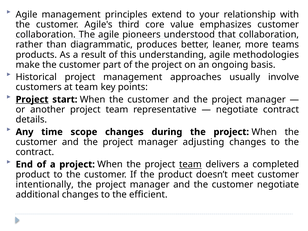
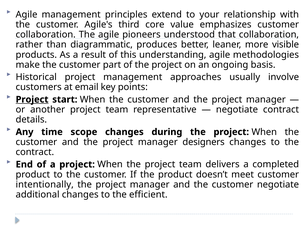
teams: teams -> visible
at team: team -> email
adjusting: adjusting -> designers
team at (190, 164) underline: present -> none
